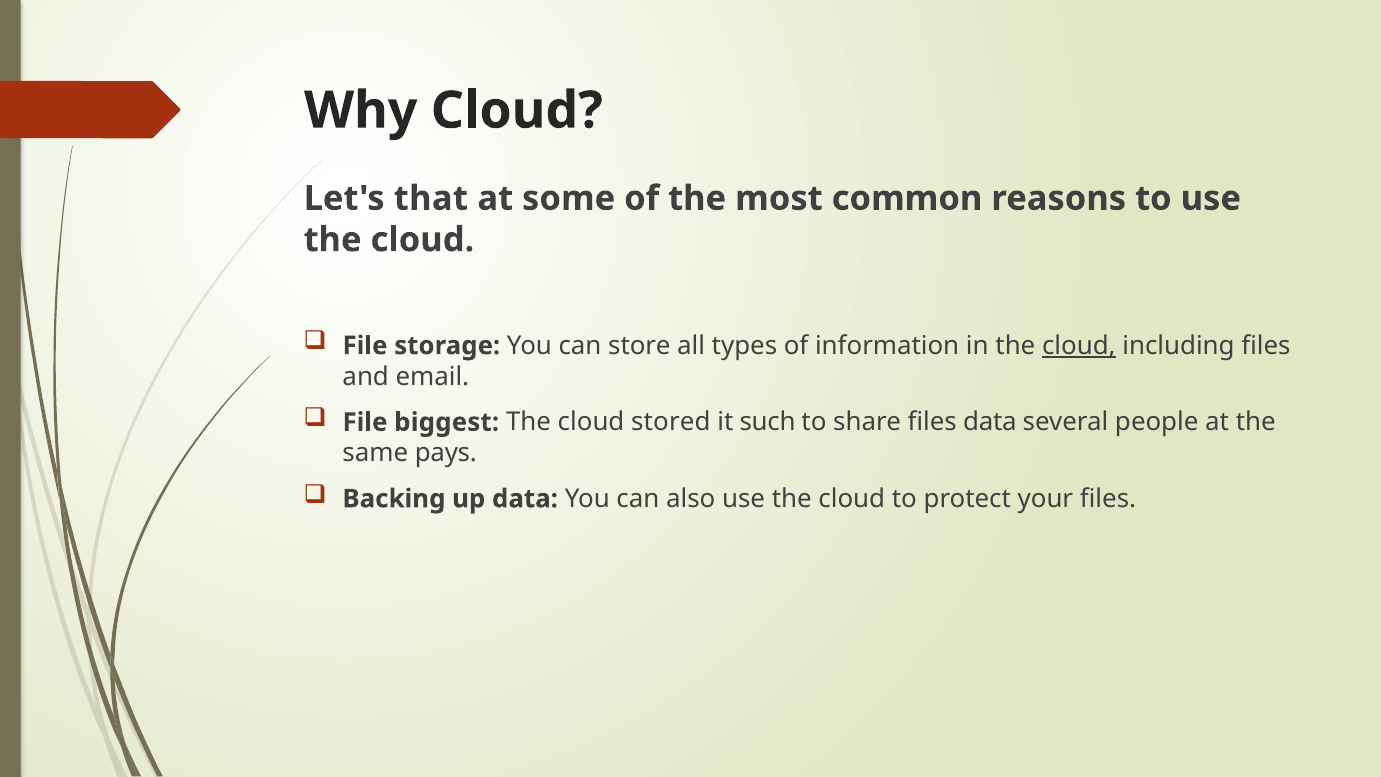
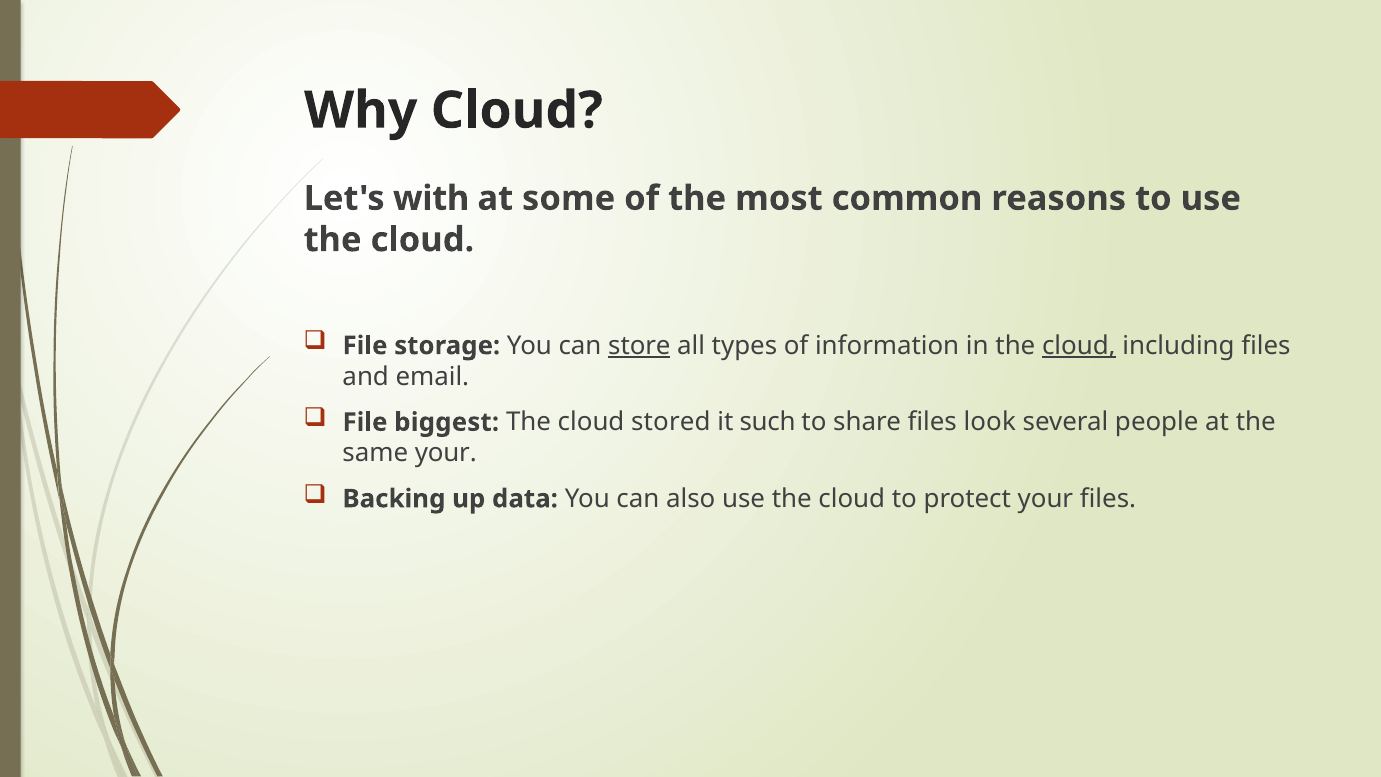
that: that -> with
store underline: none -> present
files data: data -> look
same pays: pays -> your
